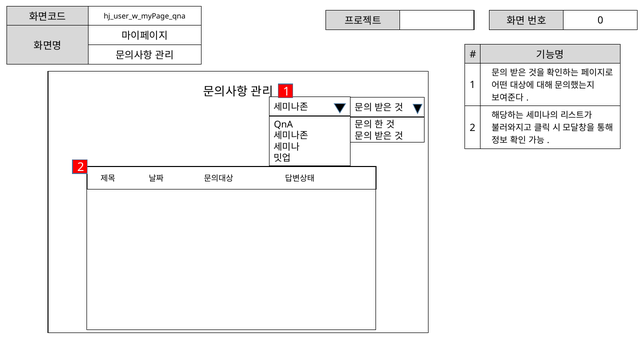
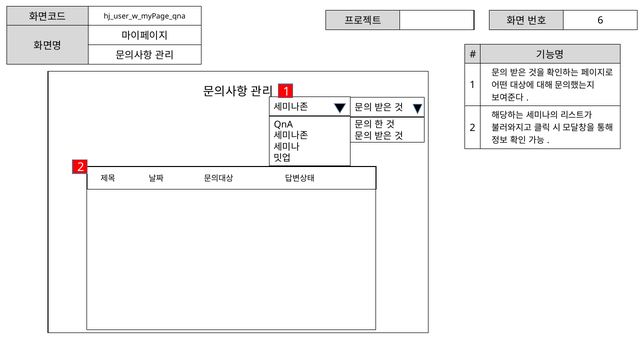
0: 0 -> 6
